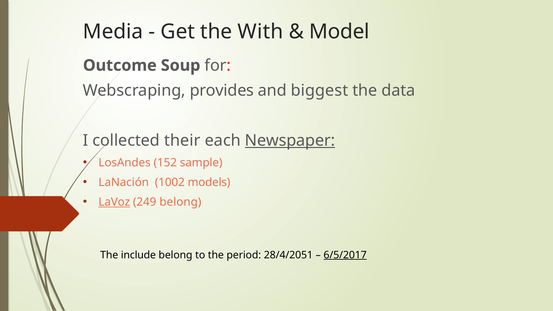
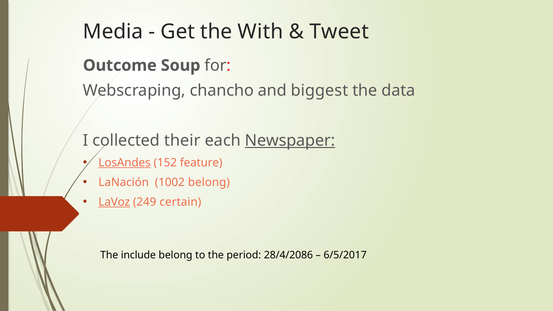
Model: Model -> Tweet
provides: provides -> chancho
LosAndes underline: none -> present
sample: sample -> feature
1002 models: models -> belong
249 belong: belong -> certain
28/4/2051: 28/4/2051 -> 28/4/2086
6/5/2017 underline: present -> none
